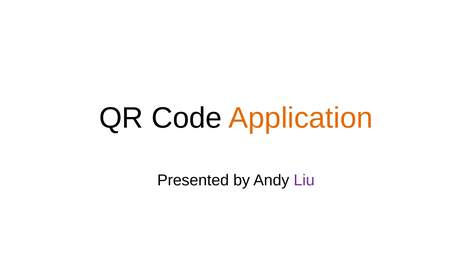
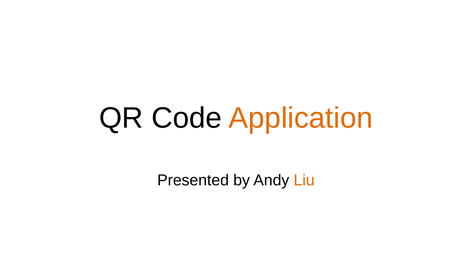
Liu colour: purple -> orange
